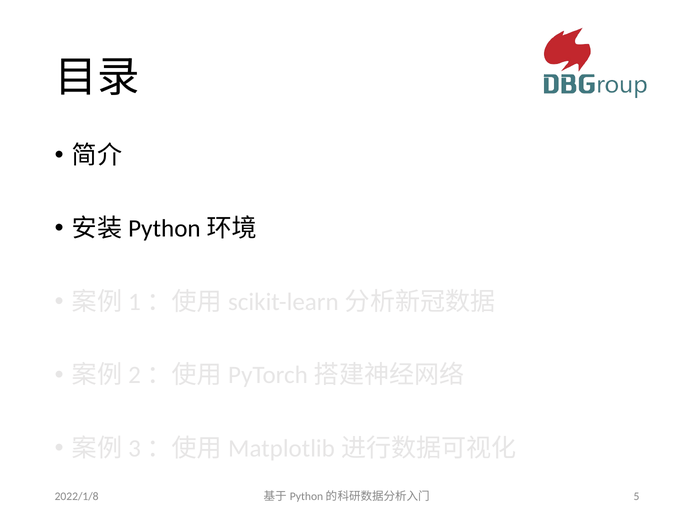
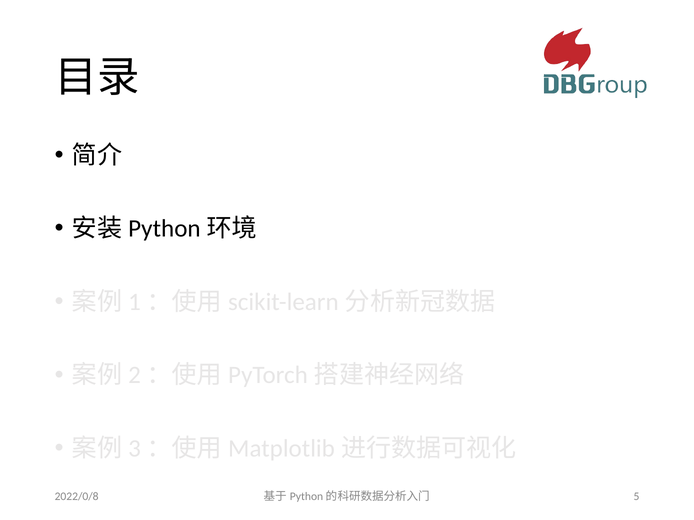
2022/1/8: 2022/1/8 -> 2022/0/8
